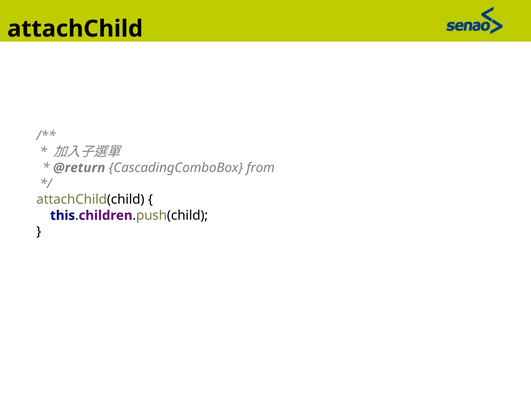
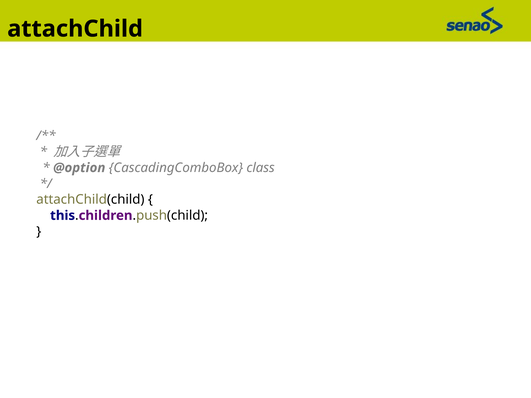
@return: @return -> @option
from: from -> class
